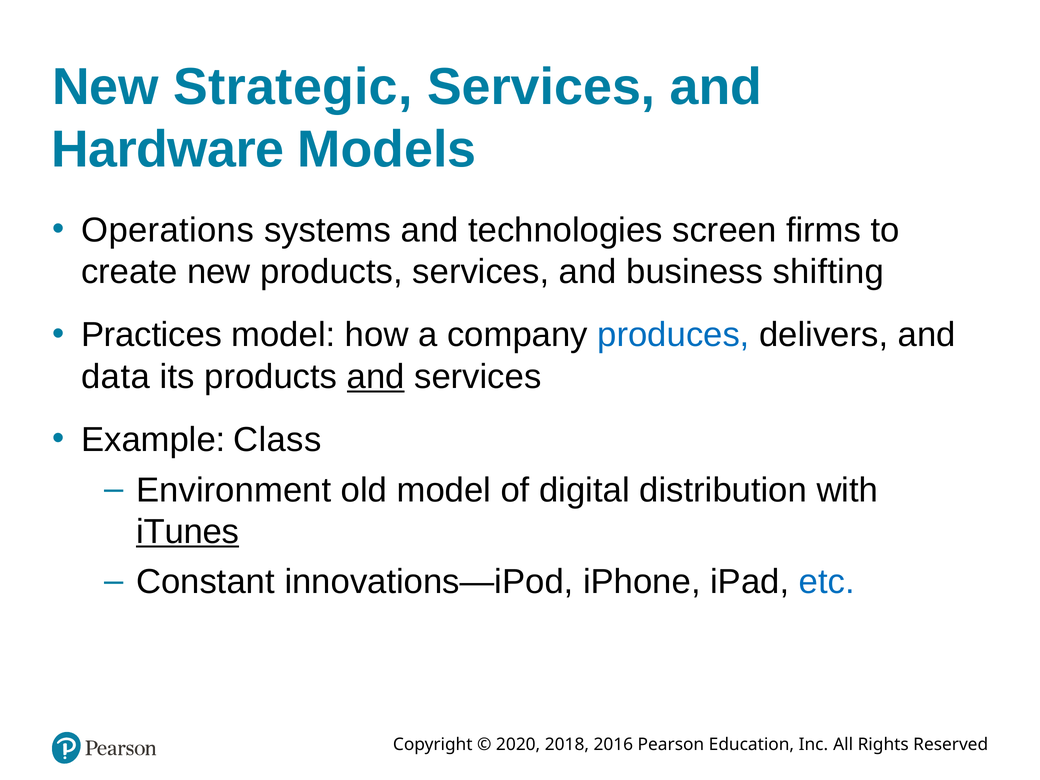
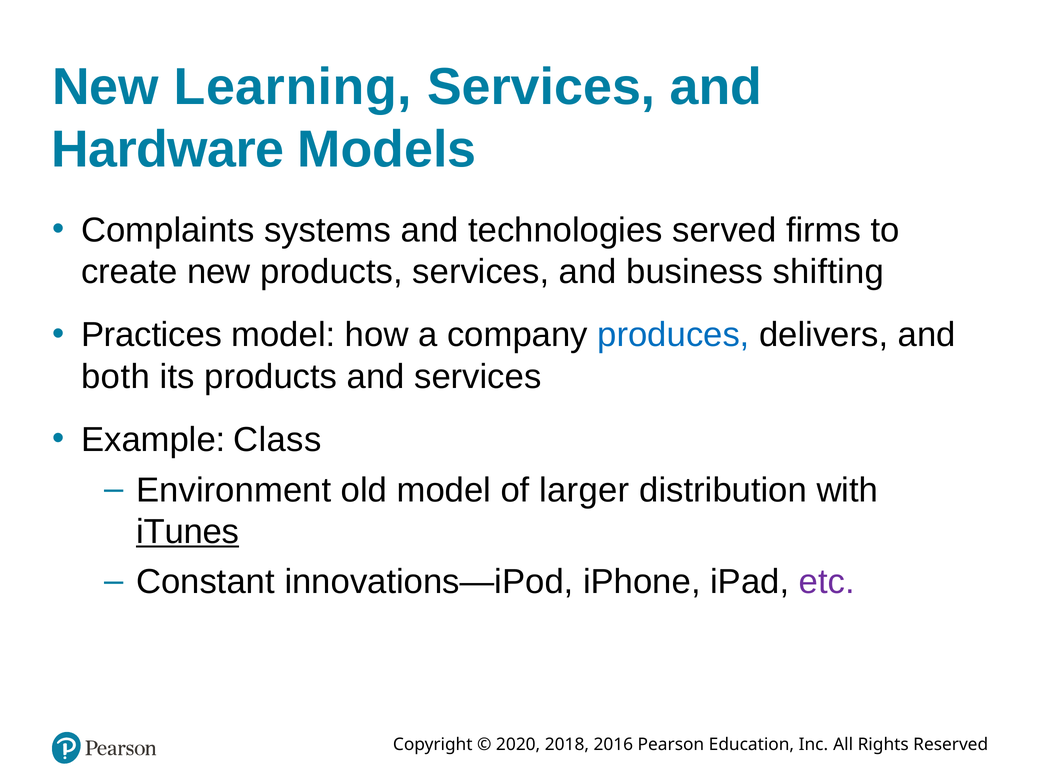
Strategic: Strategic -> Learning
Operations: Operations -> Complaints
screen: screen -> served
data: data -> both
and at (376, 377) underline: present -> none
digital: digital -> larger
etc colour: blue -> purple
